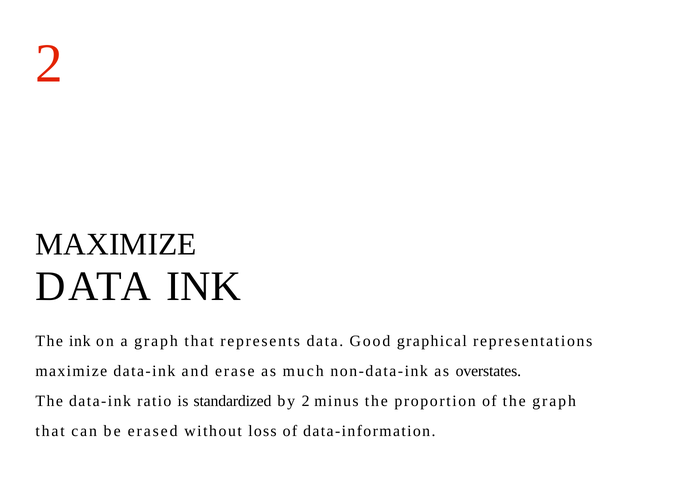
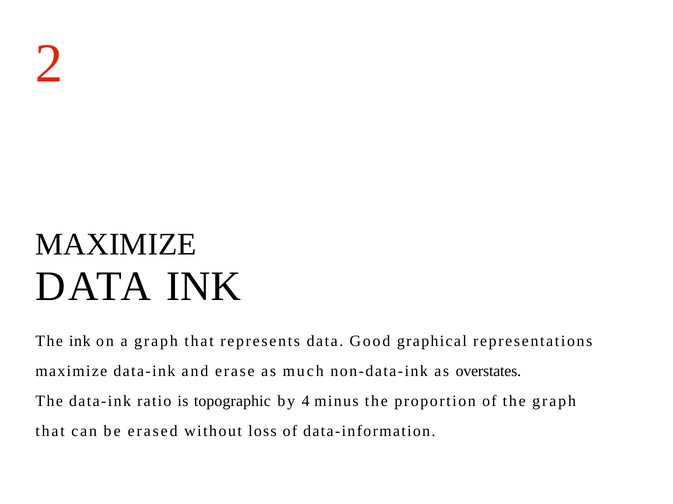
standardized: standardized -> topographic
by 2: 2 -> 4
